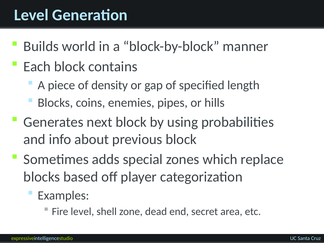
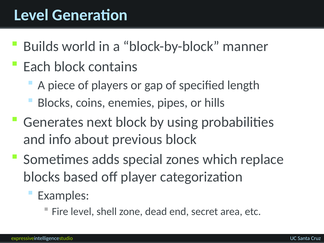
density: density -> players
